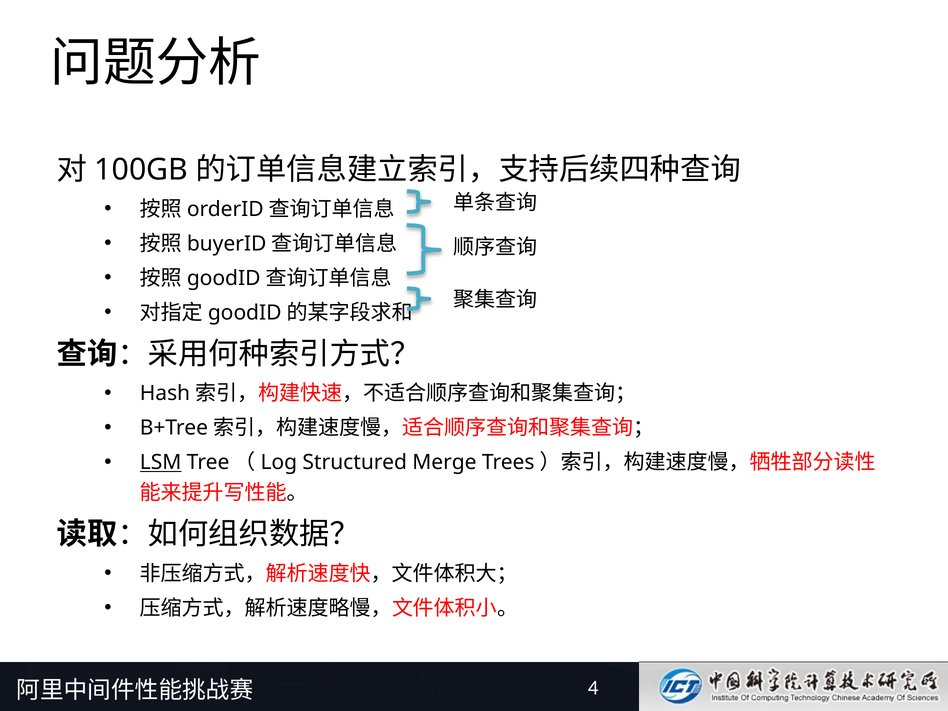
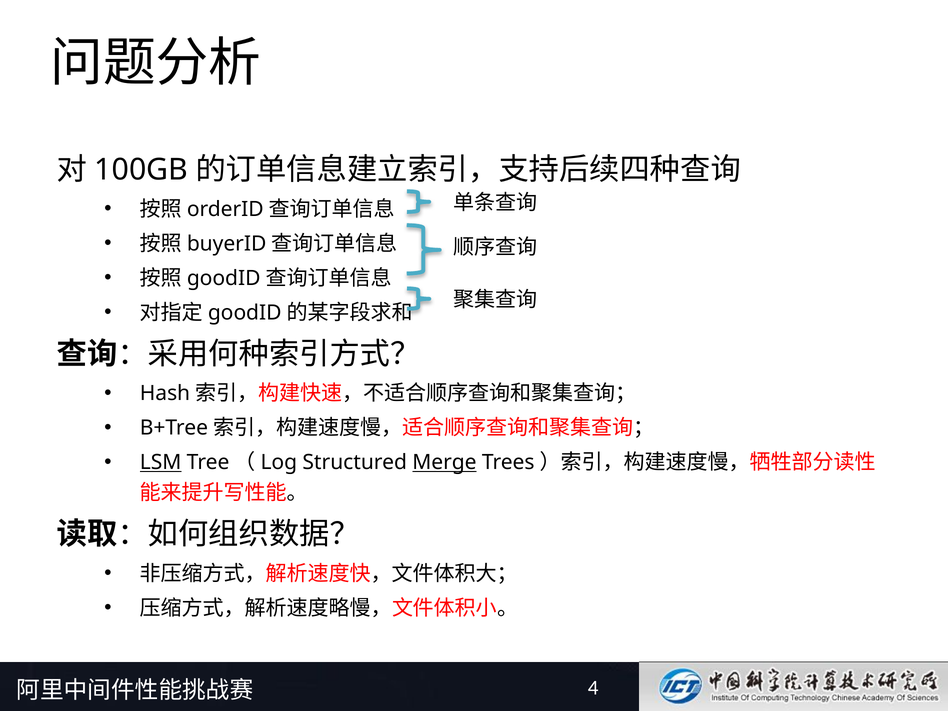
Merge underline: none -> present
